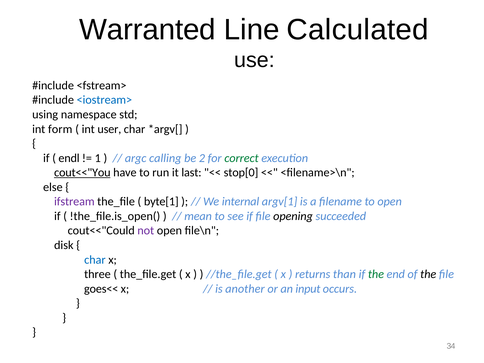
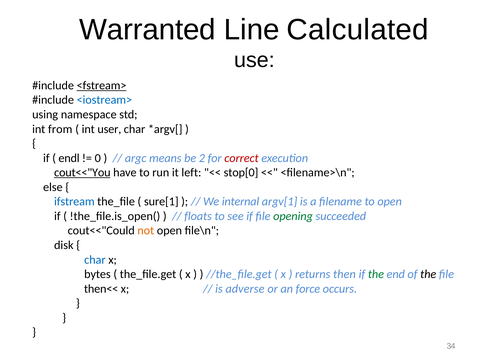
<fstream> underline: none -> present
form: form -> from
1: 1 -> 0
calling: calling -> means
correct colour: green -> red
last: last -> left
ifstream colour: purple -> blue
byte[1: byte[1 -> sure[1
mean: mean -> floats
opening colour: black -> green
not colour: purple -> orange
three: three -> bytes
than: than -> then
goes<<: goes<< -> then<<
another: another -> adverse
input: input -> force
